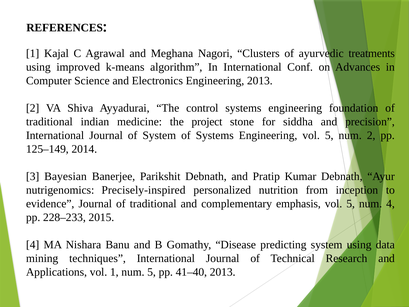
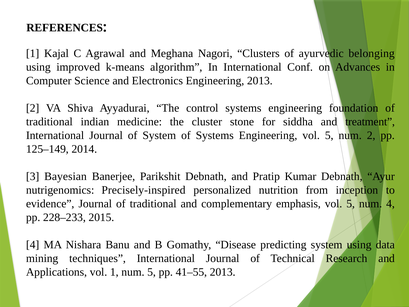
treatments: treatments -> belonging
project: project -> cluster
precision: precision -> treatment
41–40: 41–40 -> 41–55
